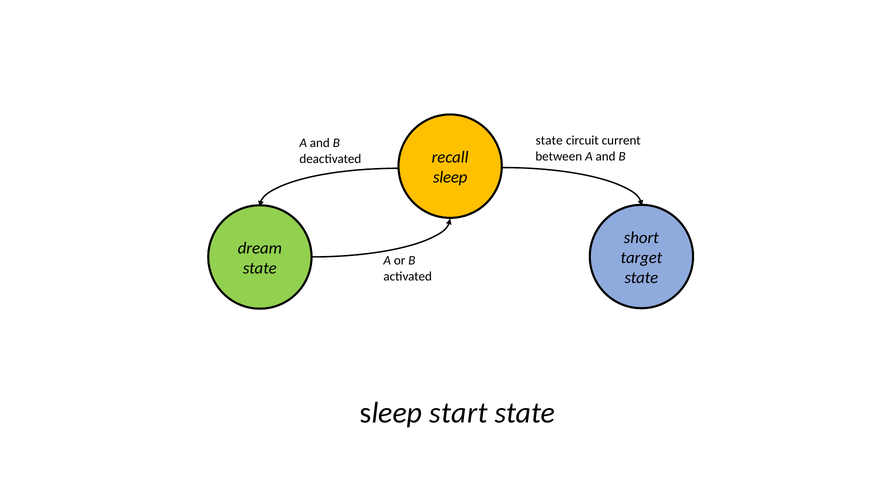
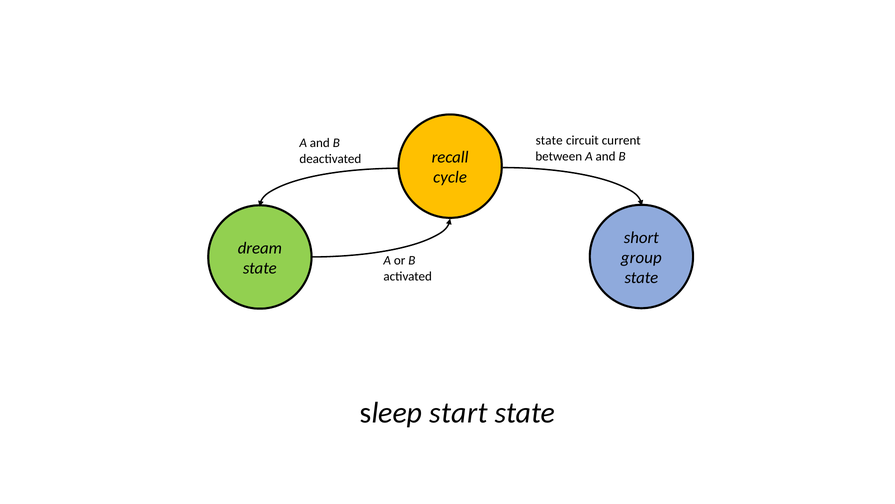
sleep at (450, 177): sleep -> cycle
target: target -> group
